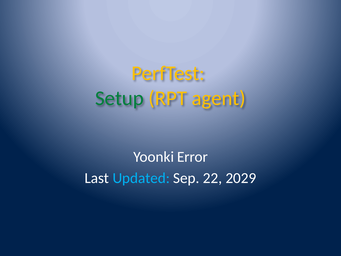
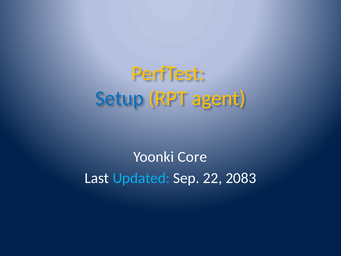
Setup colour: green -> blue
Error: Error -> Core
2029: 2029 -> 2083
